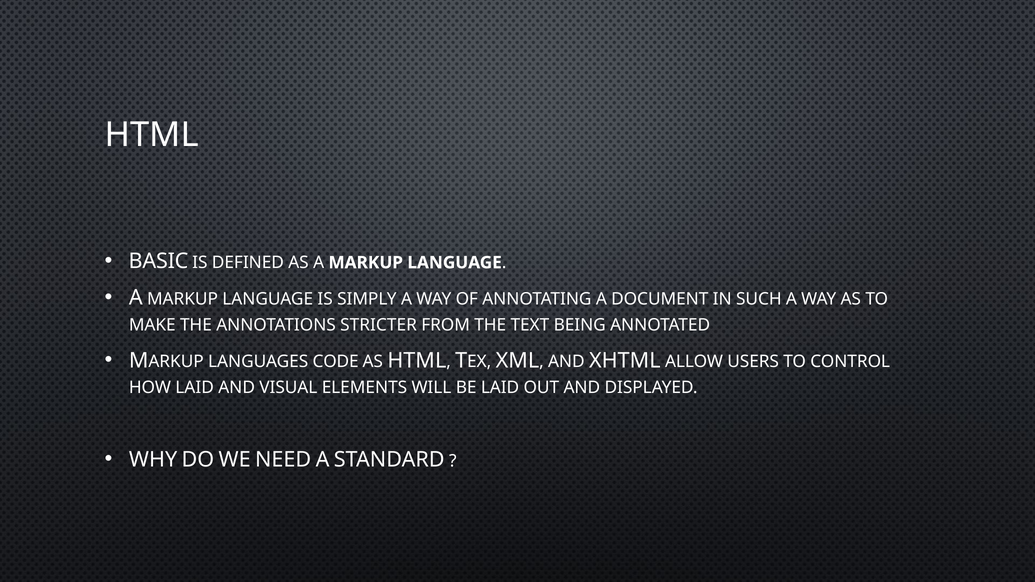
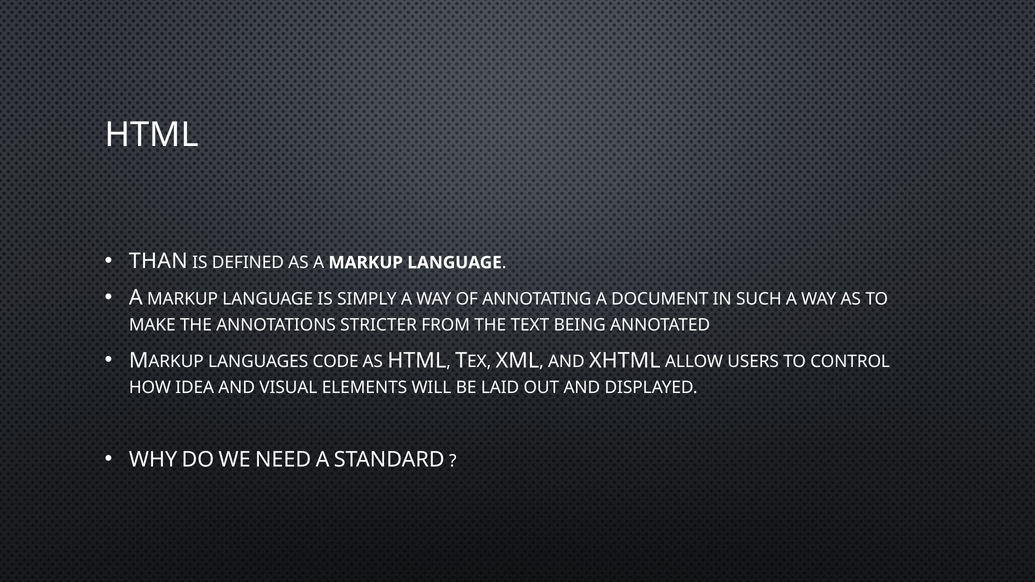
BASIC: BASIC -> THAN
HOW LAID: LAID -> IDEA
